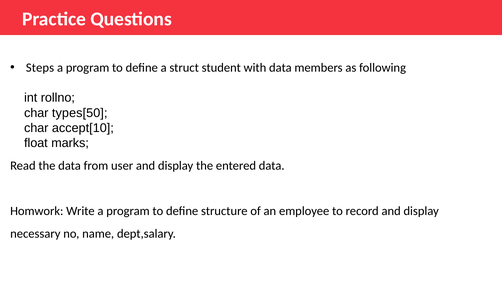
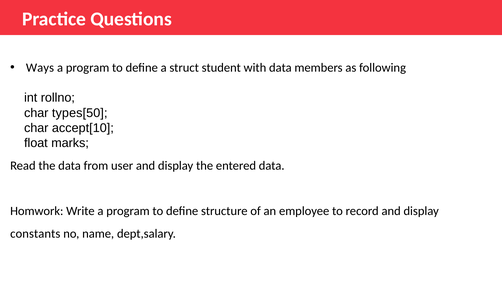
Steps: Steps -> Ways
necessary: necessary -> constants
